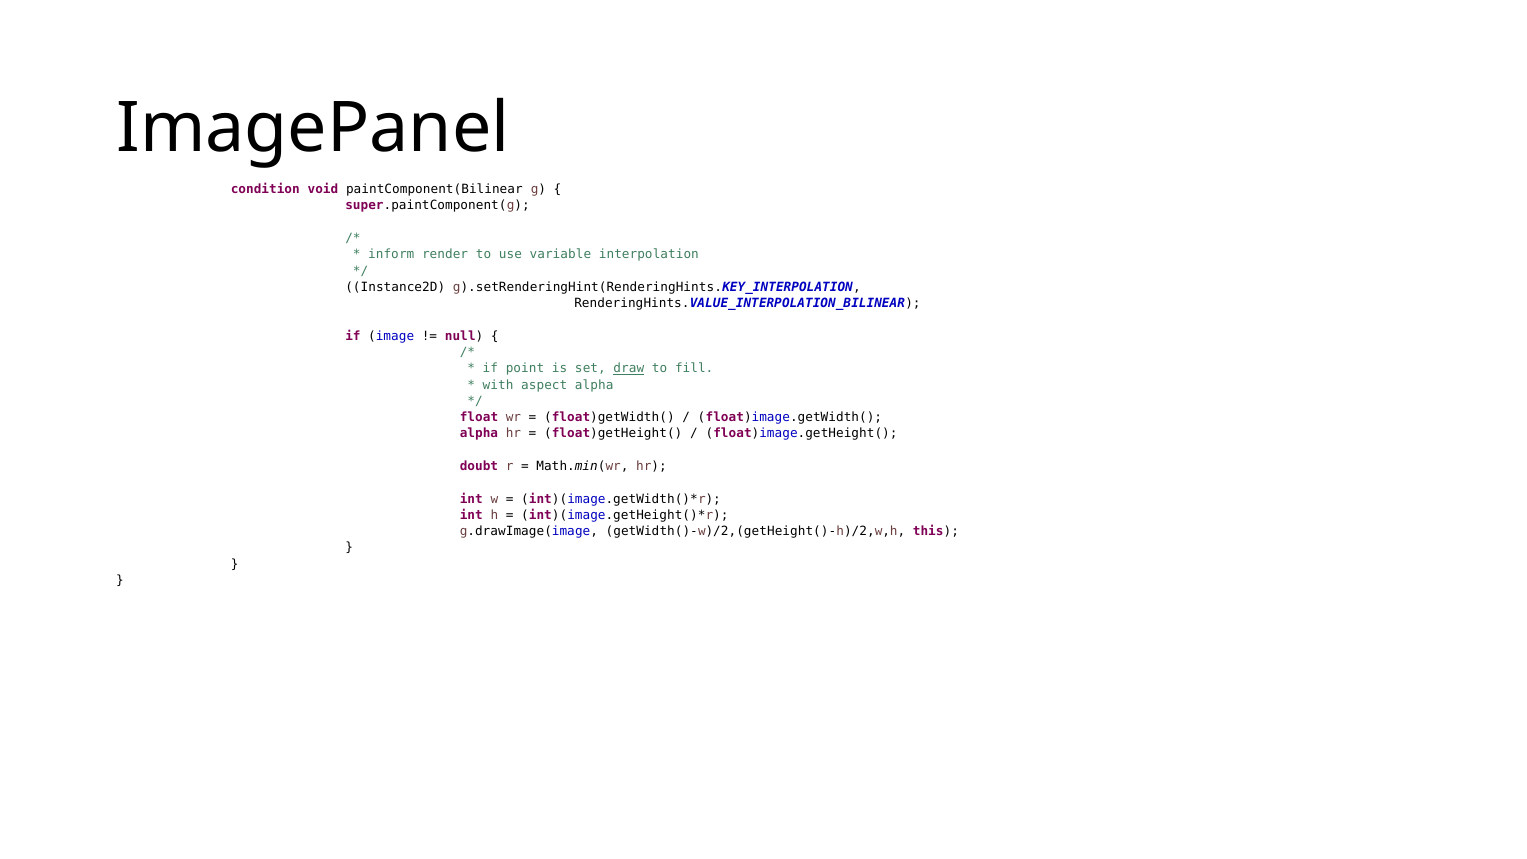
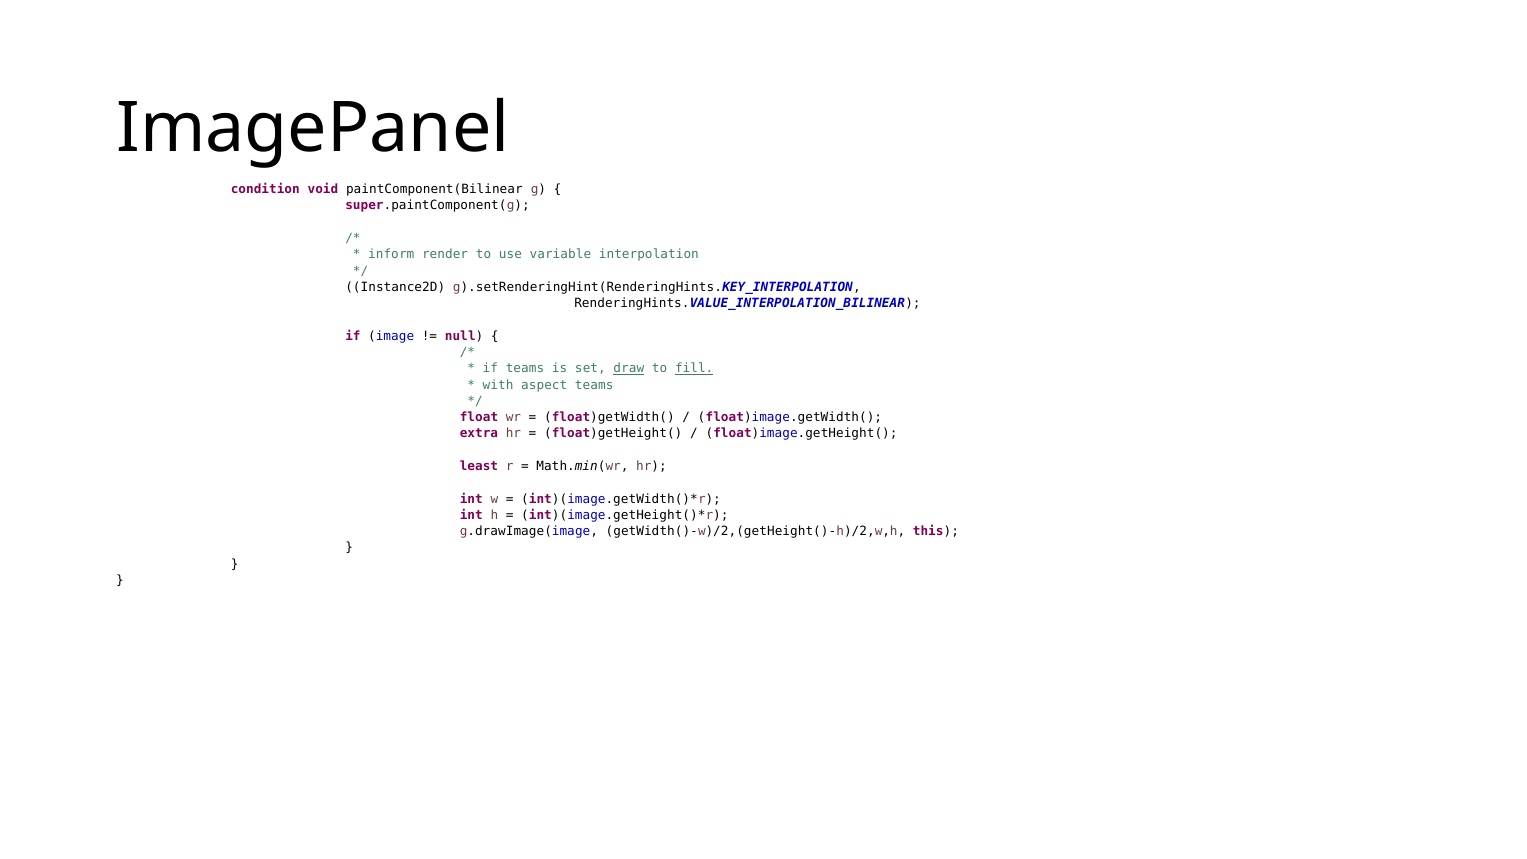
if point: point -> teams
fill underline: none -> present
aspect alpha: alpha -> teams
alpha at (479, 434): alpha -> extra
doubt: doubt -> least
